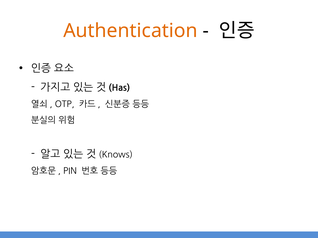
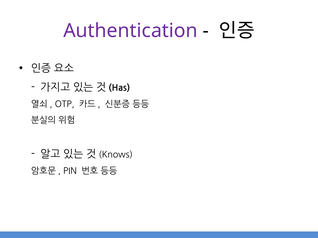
Authentication colour: orange -> purple
